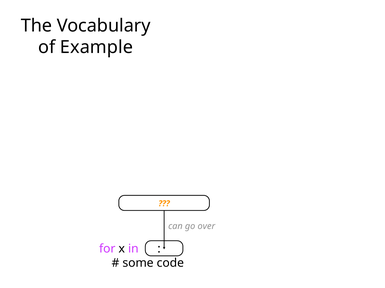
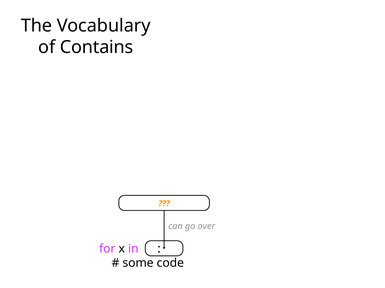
Example: Example -> Contains
